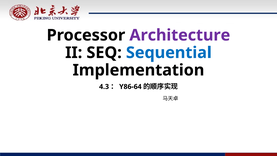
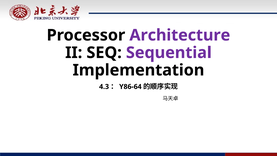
Sequential colour: blue -> purple
